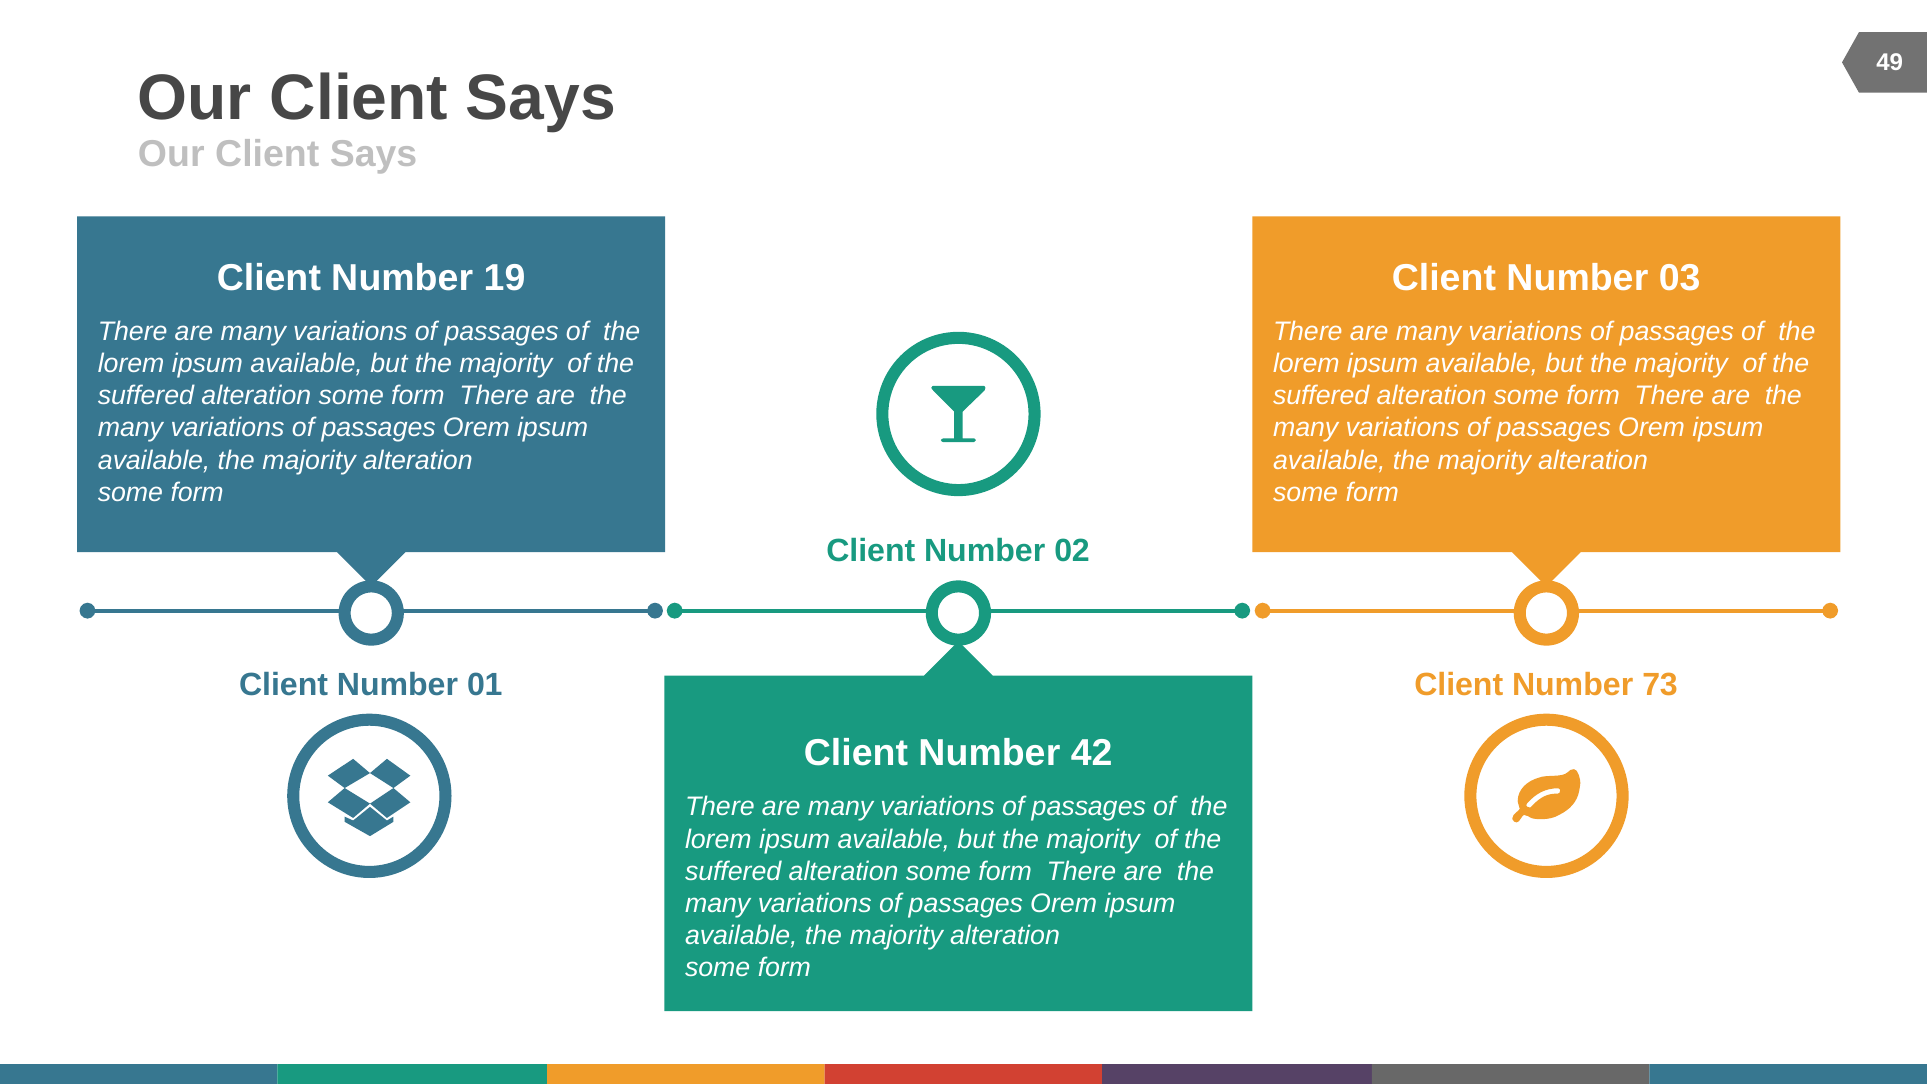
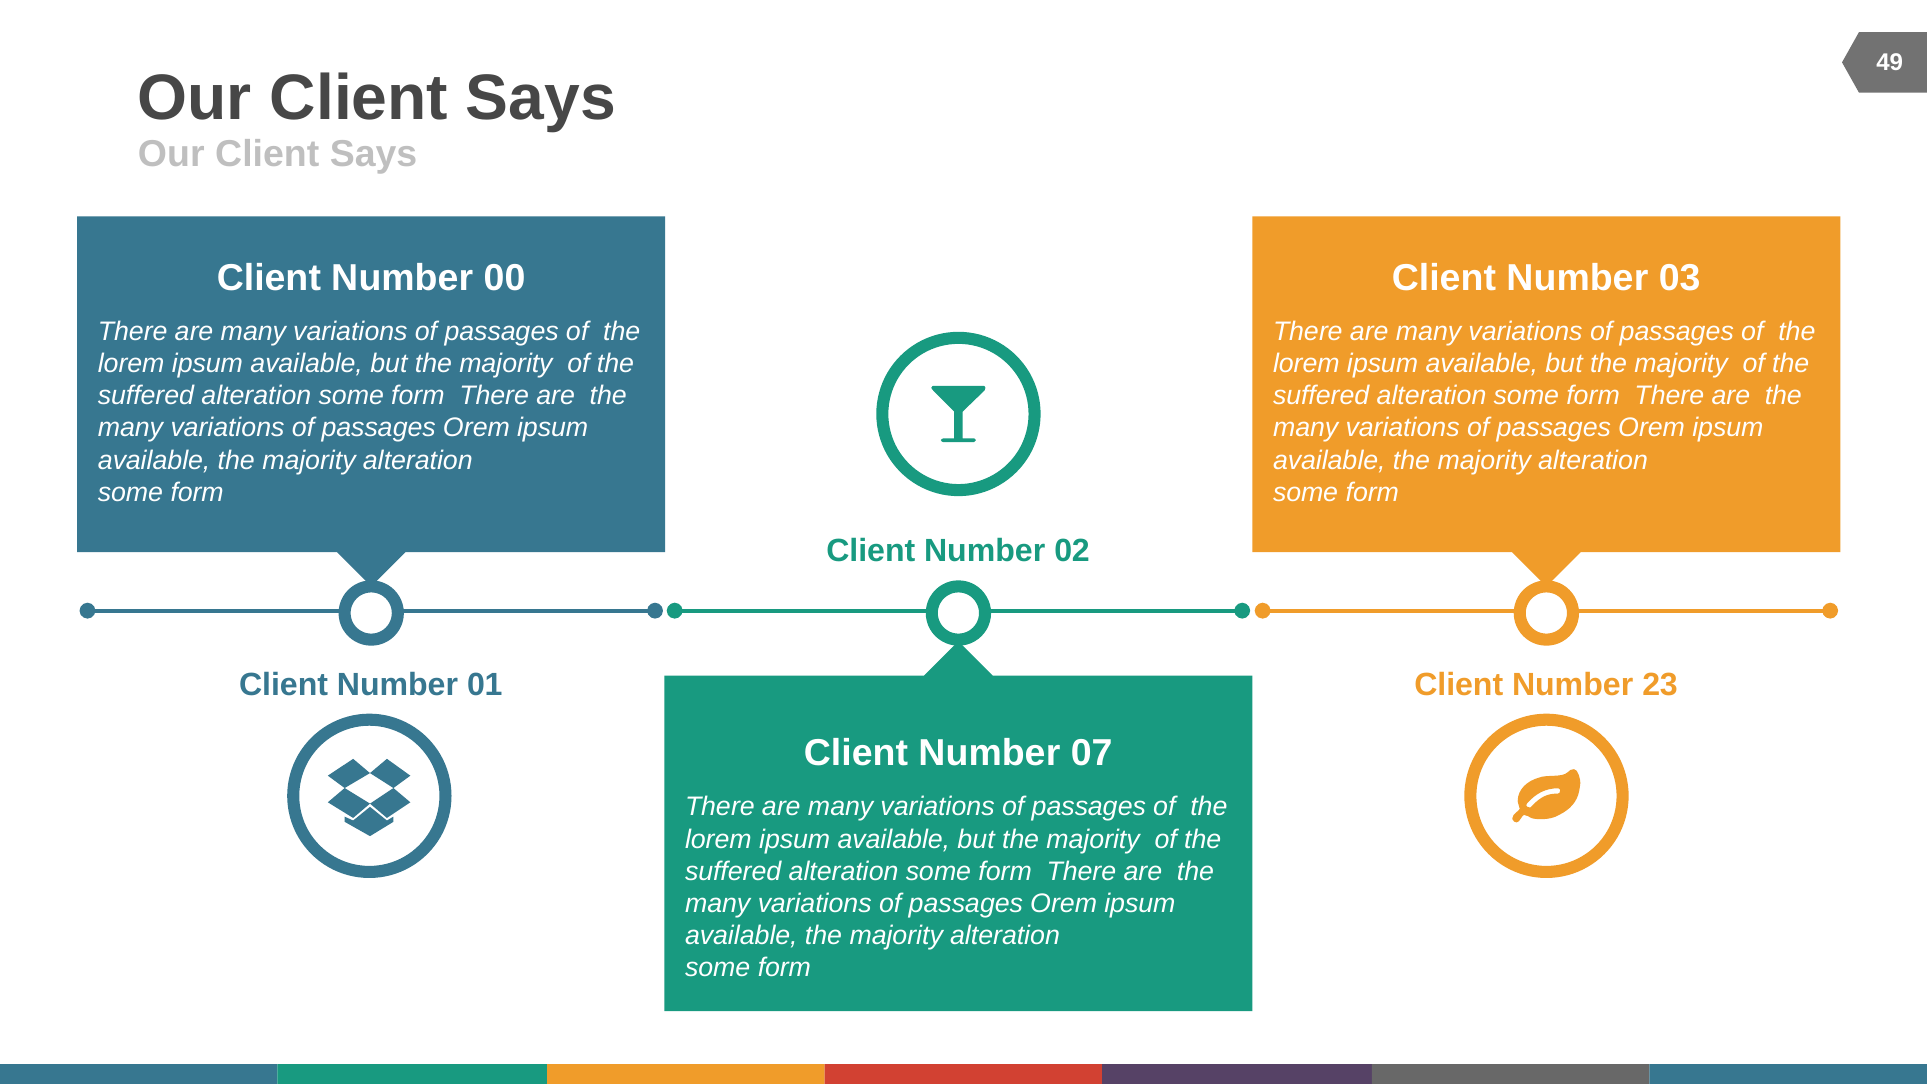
19: 19 -> 00
73: 73 -> 23
42: 42 -> 07
